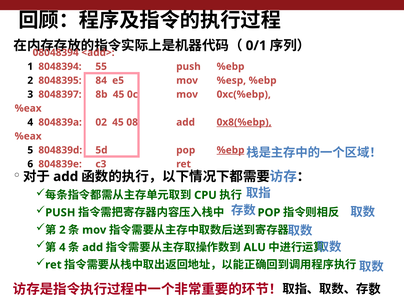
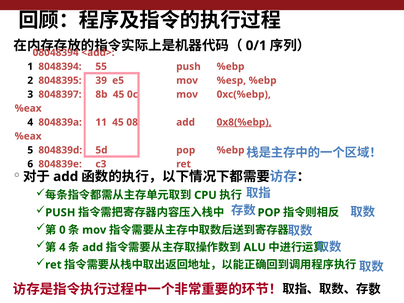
84: 84 -> 39
02: 02 -> 11
%ebp at (231, 150) underline: present -> none
2 at (62, 230): 2 -> 0
